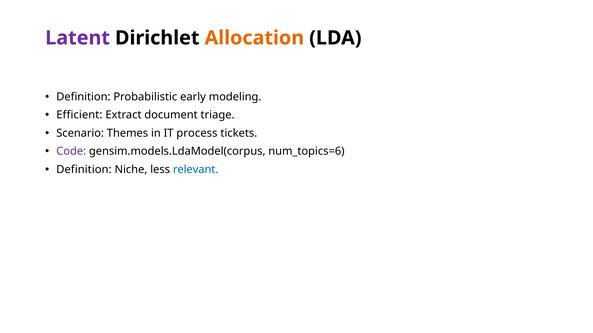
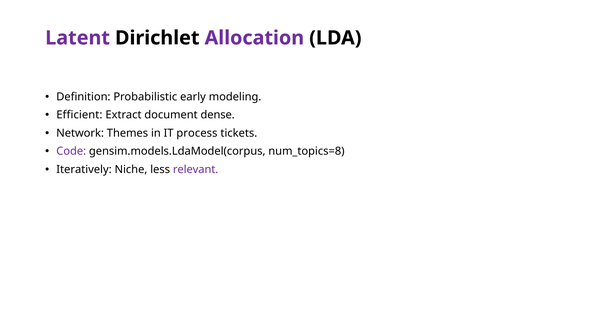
Allocation colour: orange -> purple
triage: triage -> dense
Scenario: Scenario -> Network
num_topics=6: num_topics=6 -> num_topics=8
Definition at (84, 170): Definition -> Iteratively
relevant colour: blue -> purple
